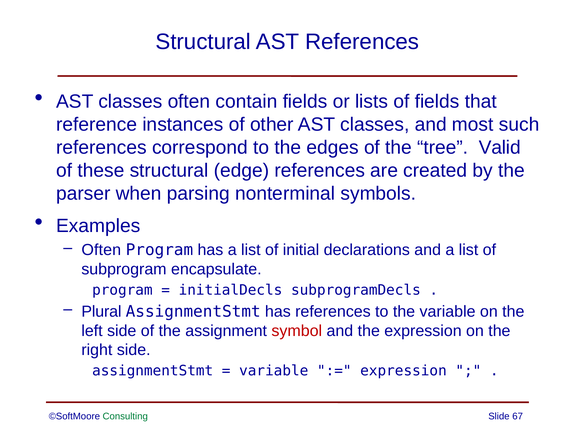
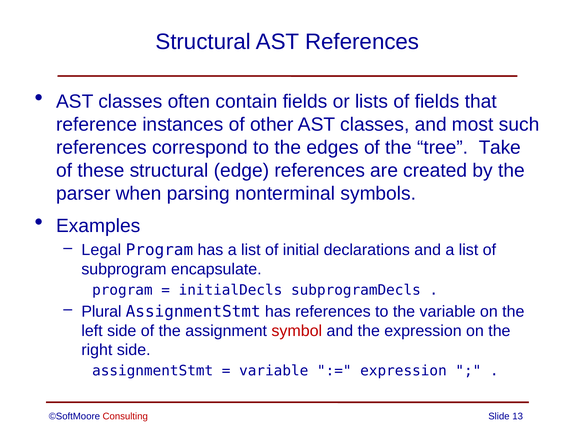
Valid: Valid -> Take
Often at (101, 250): Often -> Legal
Consulting colour: green -> red
67: 67 -> 13
